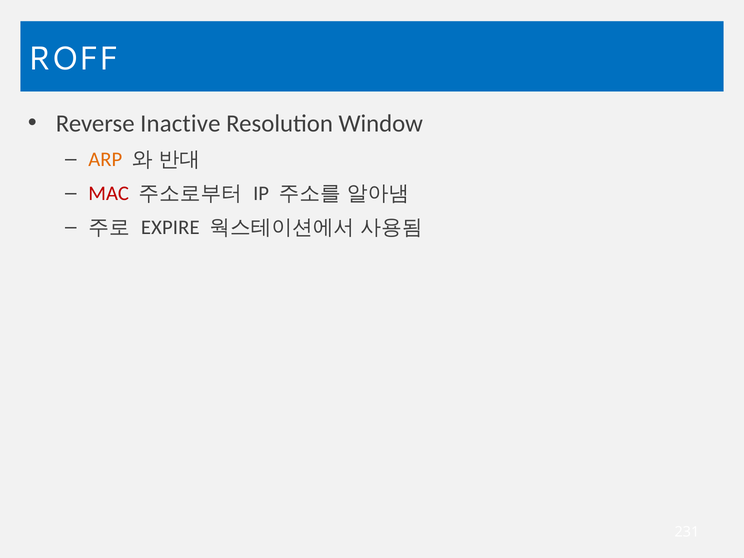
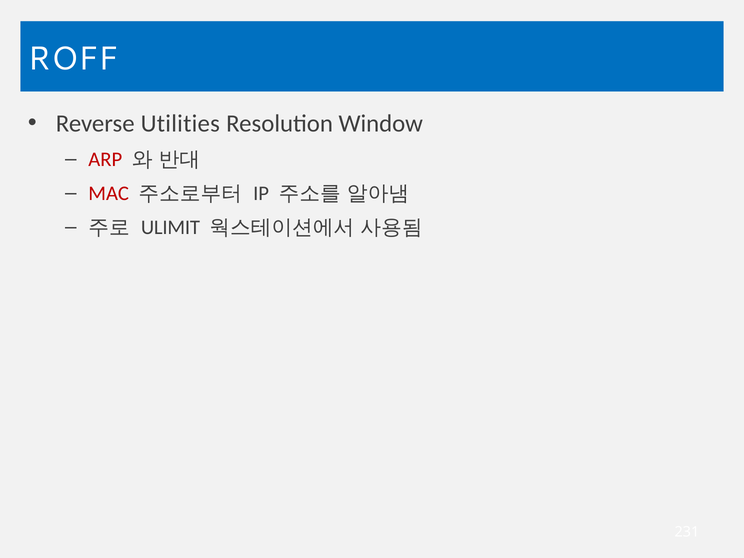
Inactive: Inactive -> Utilities
ARP colour: orange -> red
EXPIRE: EXPIRE -> ULIMIT
